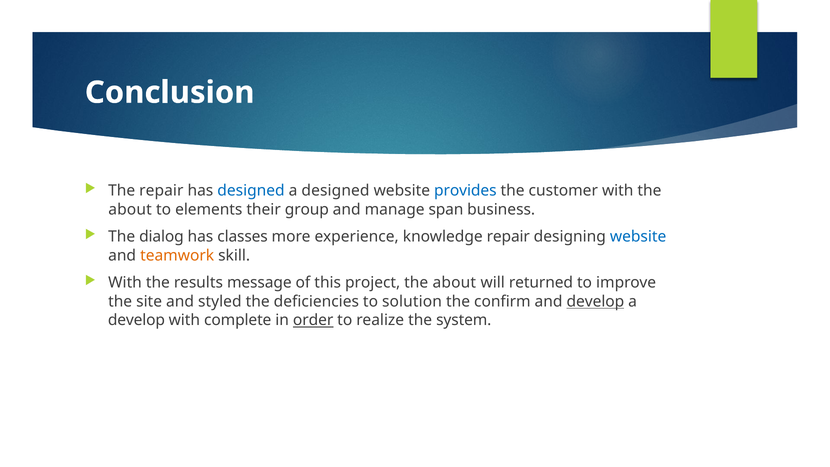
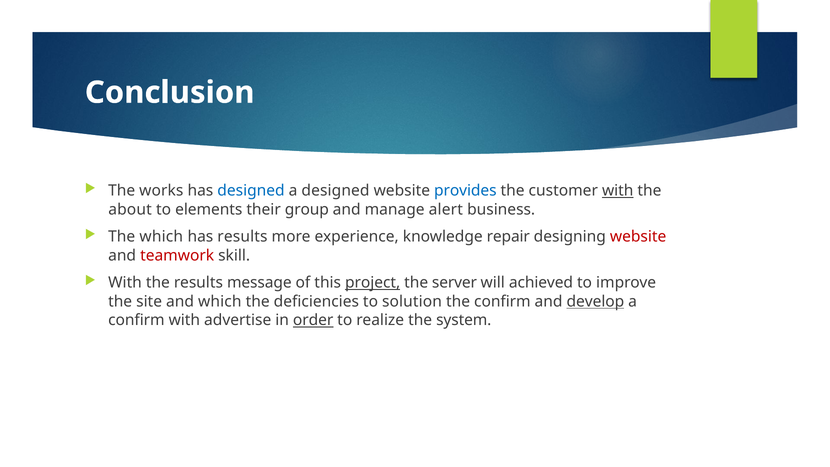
The repair: repair -> works
with at (618, 191) underline: none -> present
span: span -> alert
The dialog: dialog -> which
has classes: classes -> results
website at (638, 237) colour: blue -> red
teamwork colour: orange -> red
project underline: none -> present
about at (454, 283): about -> server
returned: returned -> achieved
and styled: styled -> which
develop at (136, 320): develop -> confirm
complete: complete -> advertise
